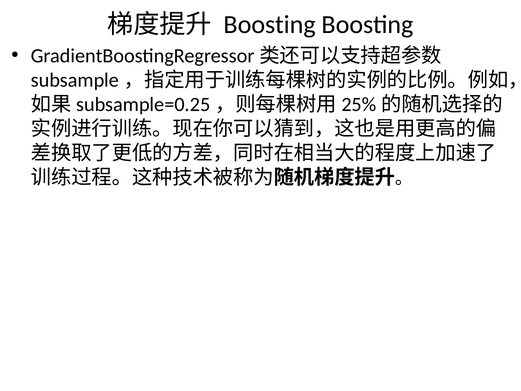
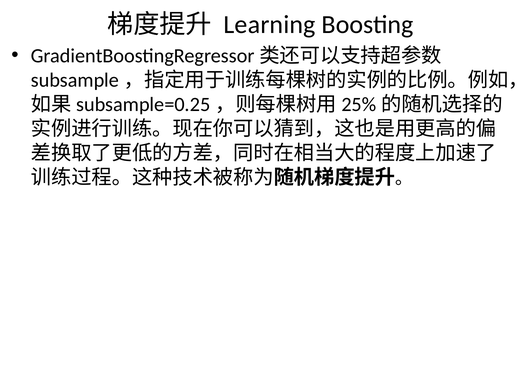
Boosting at (270, 25): Boosting -> Learning
